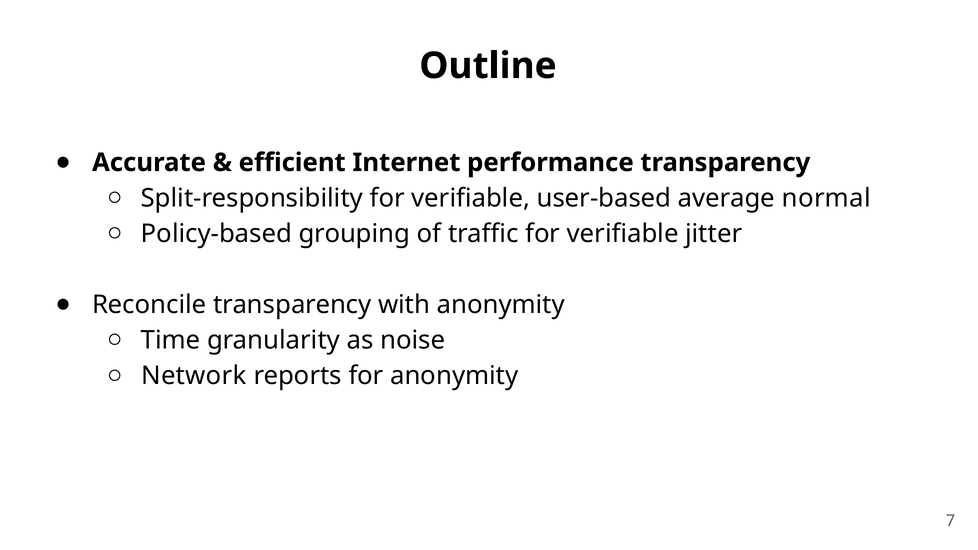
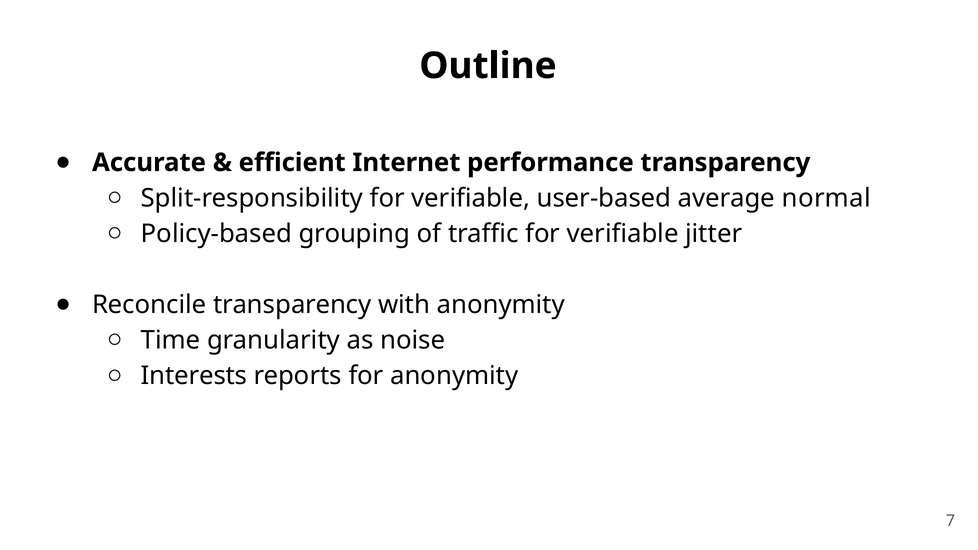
Network: Network -> Interests
